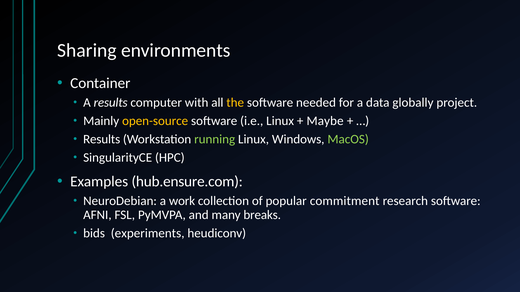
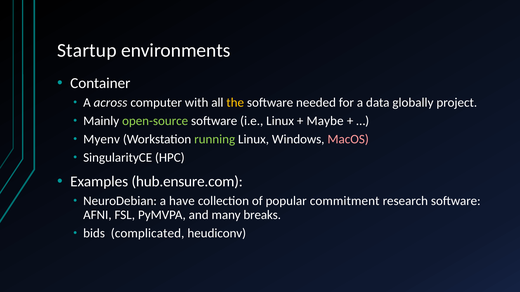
Sharing: Sharing -> Startup
A results: results -> across
open-source colour: yellow -> light green
Results at (102, 140): Results -> Myenv
MacOS colour: light green -> pink
work: work -> have
experiments: experiments -> complicated
